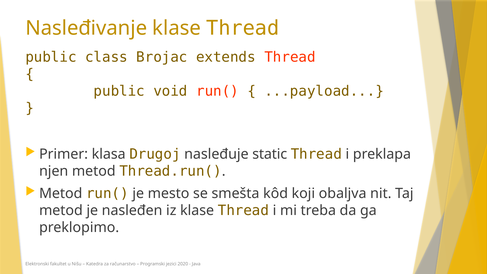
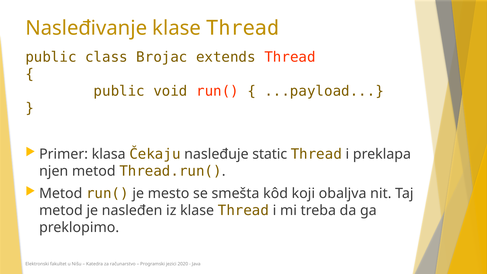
Drugoj: Drugoj -> Čekaju
